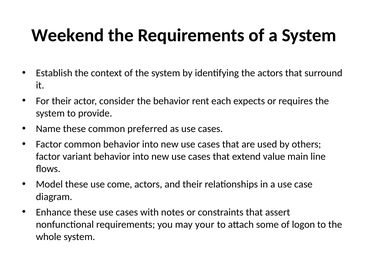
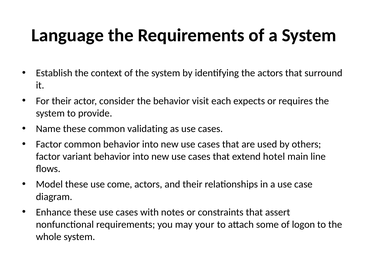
Weekend: Weekend -> Language
rent: rent -> visit
preferred: preferred -> validating
value: value -> hotel
